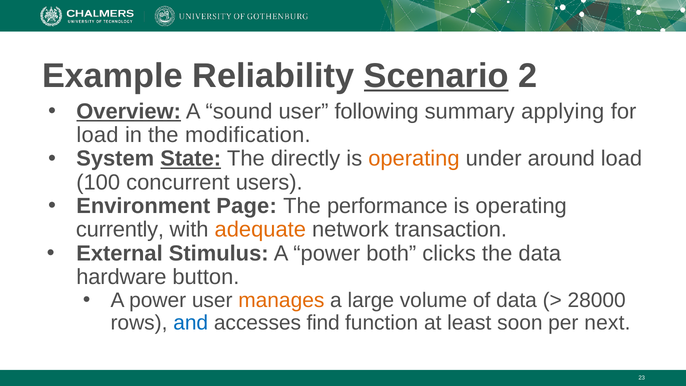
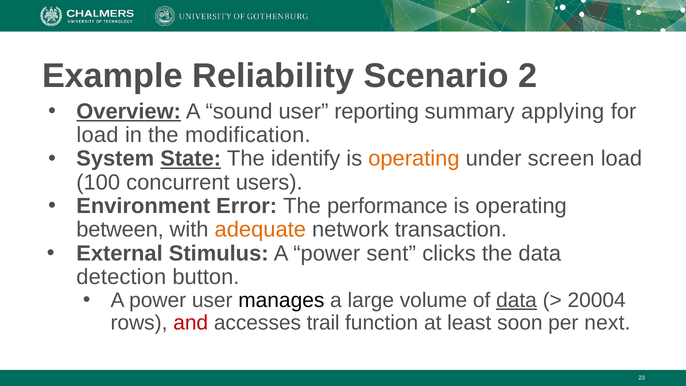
Scenario underline: present -> none
following: following -> reporting
directly: directly -> identify
around: around -> screen
Page: Page -> Error
currently: currently -> between
both: both -> sent
hardware: hardware -> detection
manages colour: orange -> black
data at (517, 300) underline: none -> present
28000: 28000 -> 20004
and colour: blue -> red
find: find -> trail
